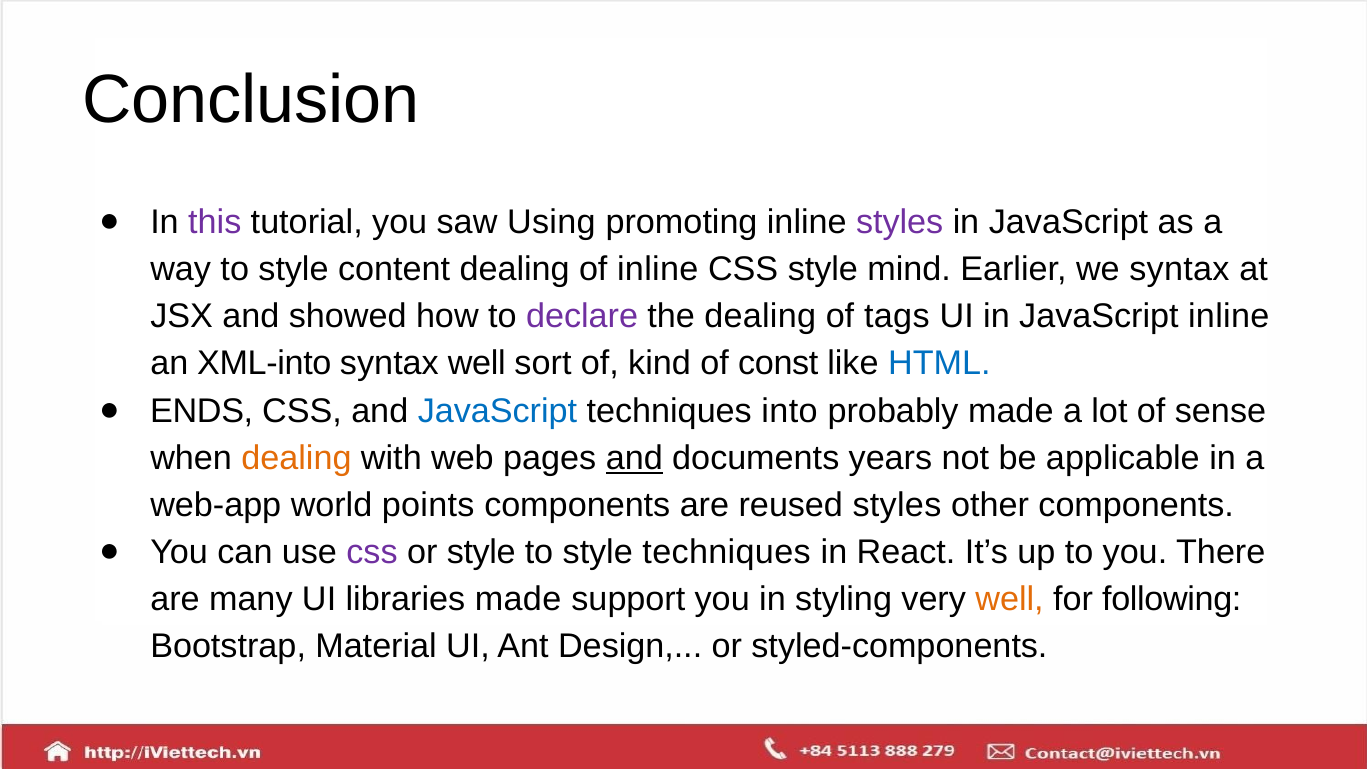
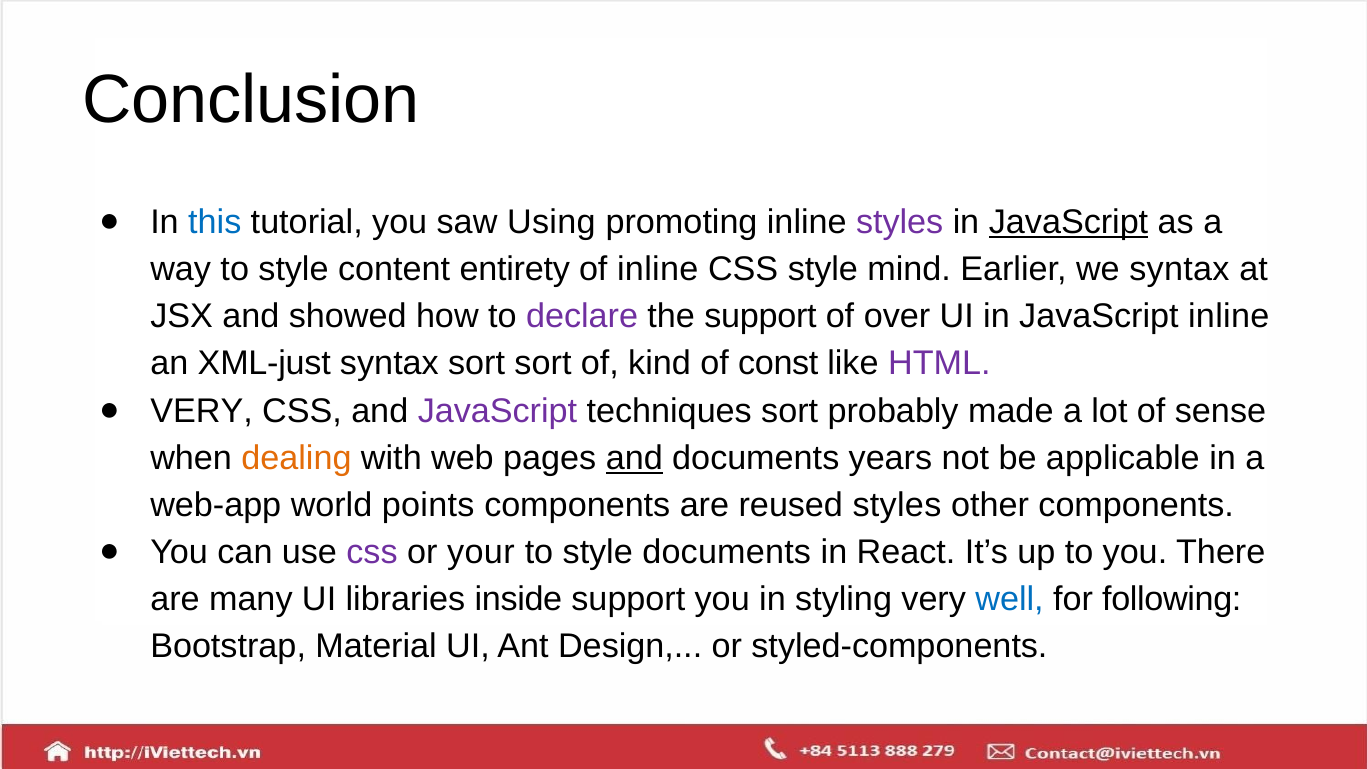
this colour: purple -> blue
JavaScript at (1069, 222) underline: none -> present
content dealing: dealing -> entirety
the dealing: dealing -> support
tags: tags -> over
XML-into: XML-into -> XML-just
syntax well: well -> sort
HTML colour: blue -> purple
ENDS at (202, 411): ENDS -> VERY
JavaScript at (497, 411) colour: blue -> purple
techniques into: into -> sort
or style: style -> your
style techniques: techniques -> documents
libraries made: made -> inside
well at (1010, 599) colour: orange -> blue
